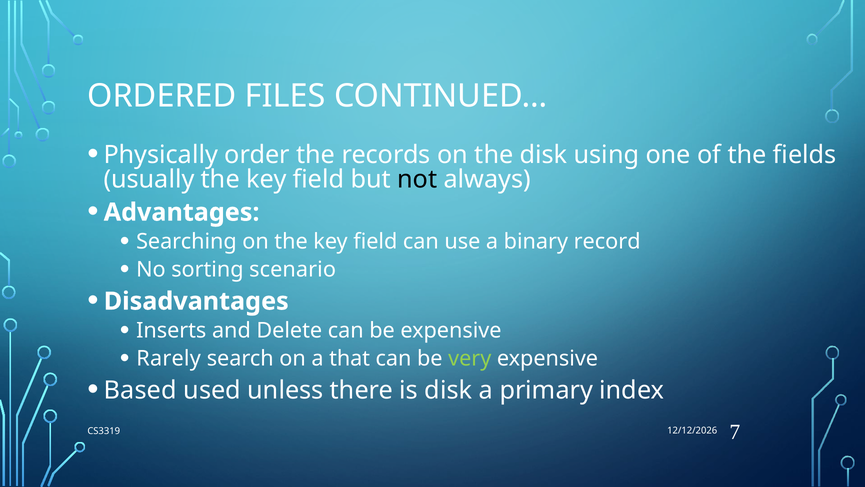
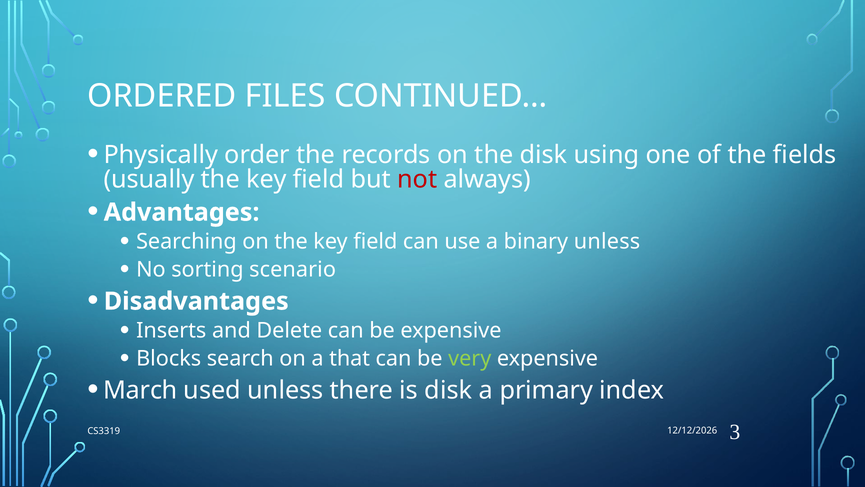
not colour: black -> red
binary record: record -> unless
Rarely: Rarely -> Blocks
Based: Based -> March
7: 7 -> 3
